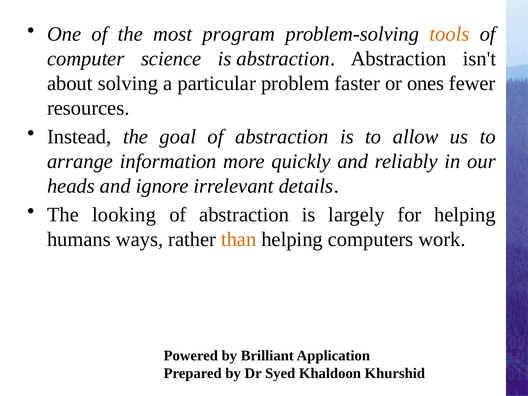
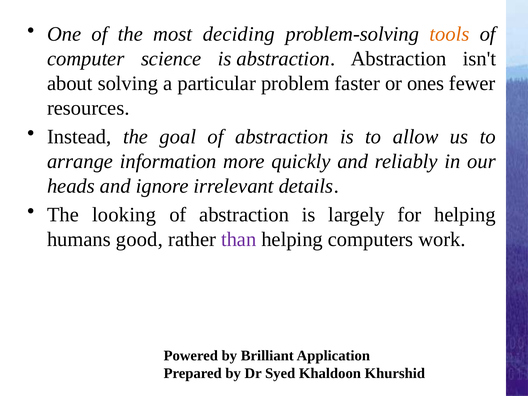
program: program -> deciding
ways: ways -> good
than colour: orange -> purple
